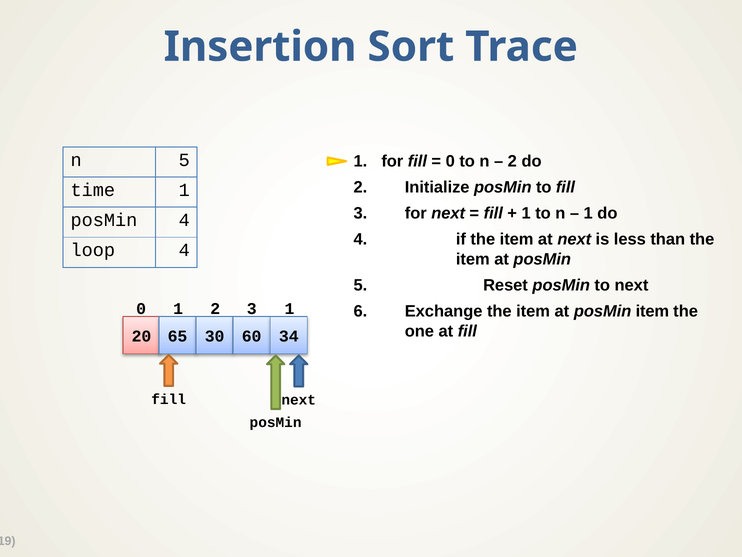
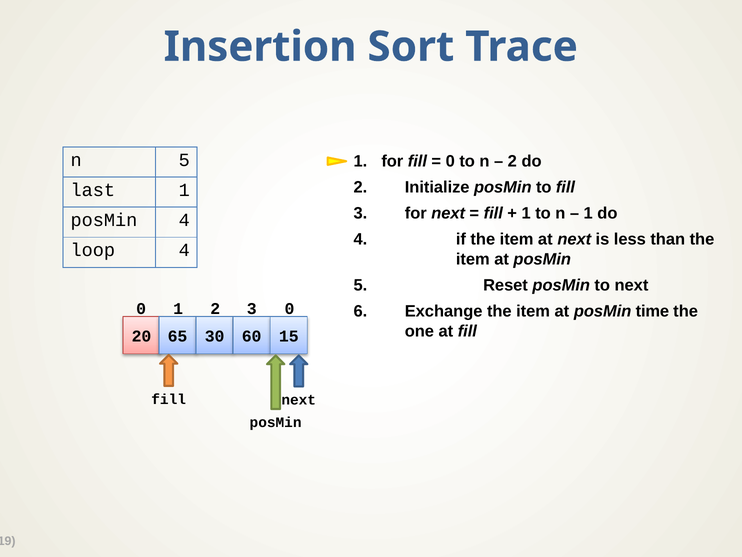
time: time -> last
3 1: 1 -> 0
posMin item: item -> time
34: 34 -> 15
